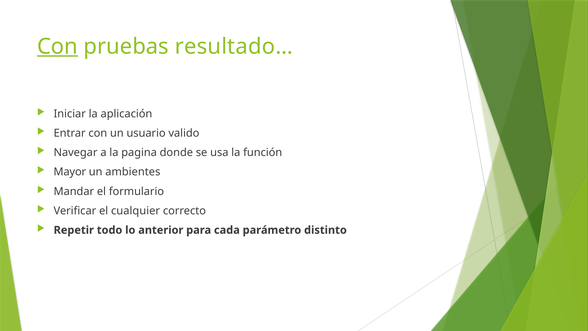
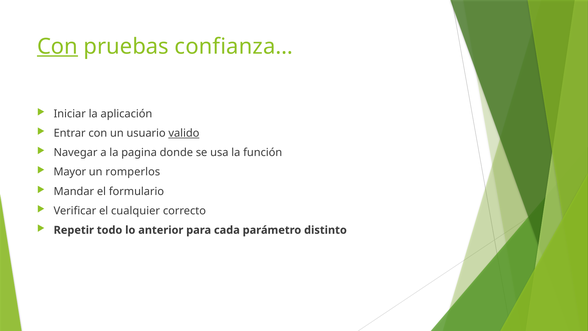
resultado…: resultado… -> confianza…
valido underline: none -> present
ambientes: ambientes -> romperlos
